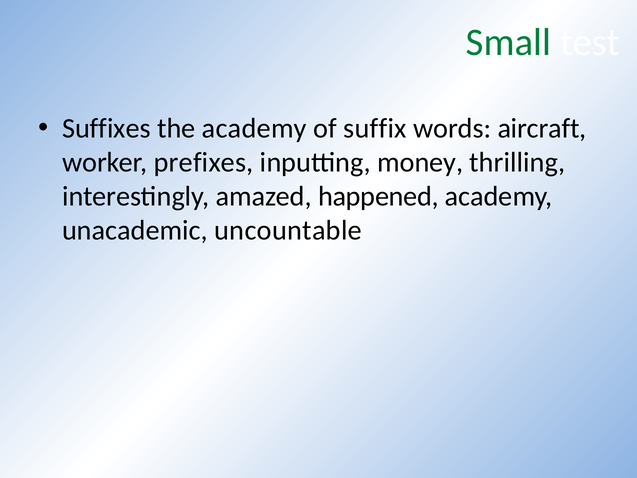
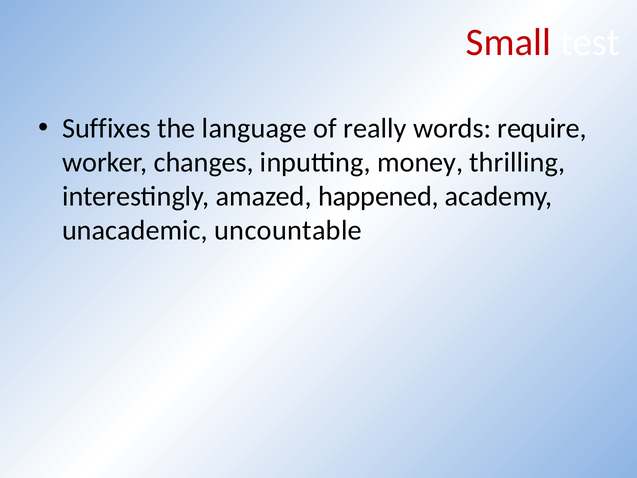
Small colour: green -> red
the academy: academy -> language
suffix: suffix -> really
aircraft: aircraft -> require
prefixes: prefixes -> changes
